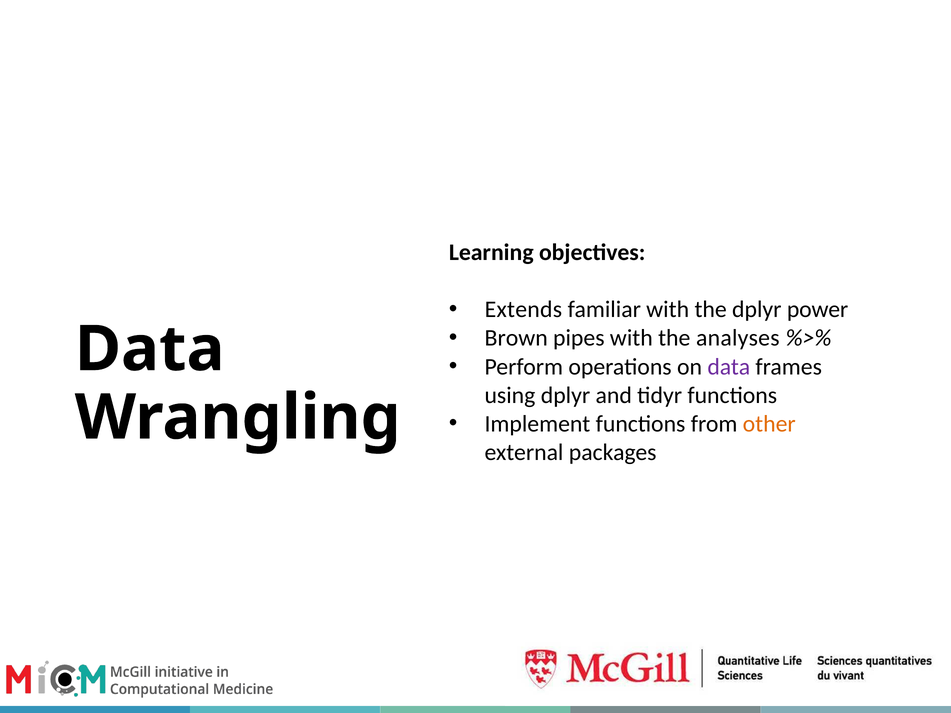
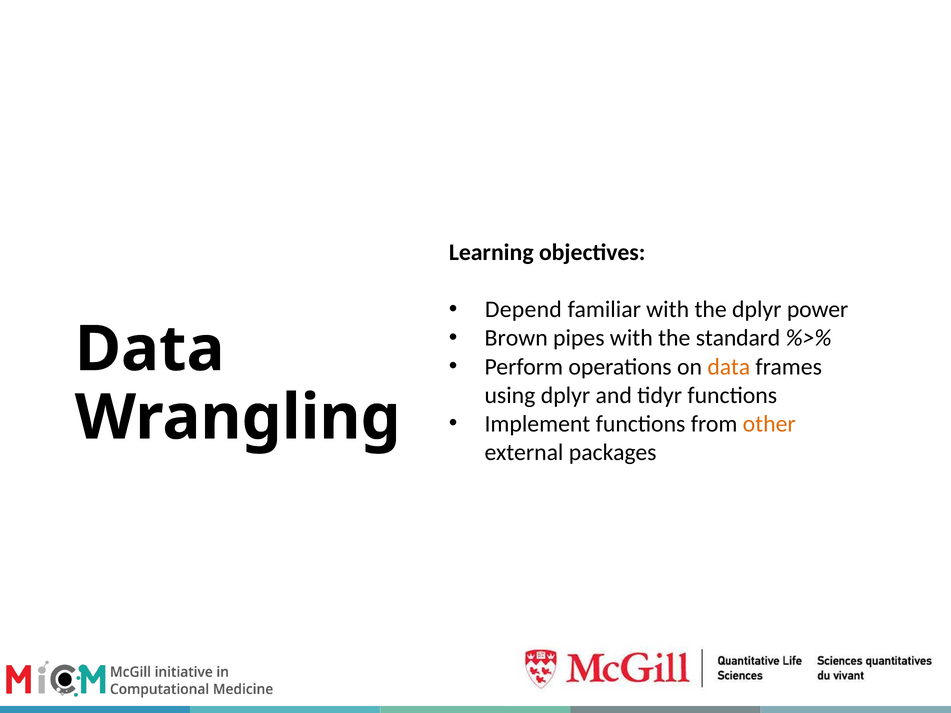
Extends: Extends -> Depend
analyses: analyses -> standard
data at (729, 367) colour: purple -> orange
